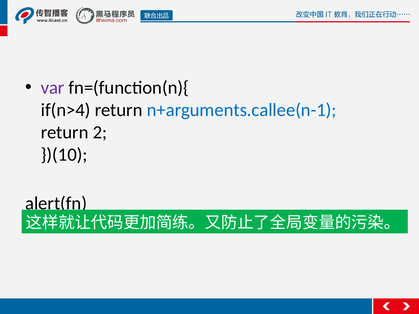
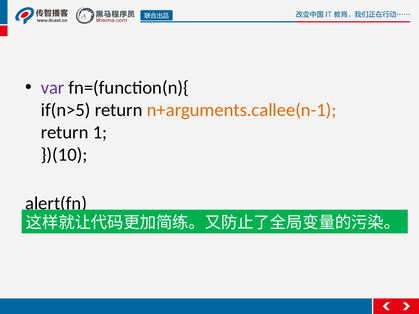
if(n>4: if(n>4 -> if(n>5
n+arguments.callee(n-1 colour: blue -> orange
2: 2 -> 1
